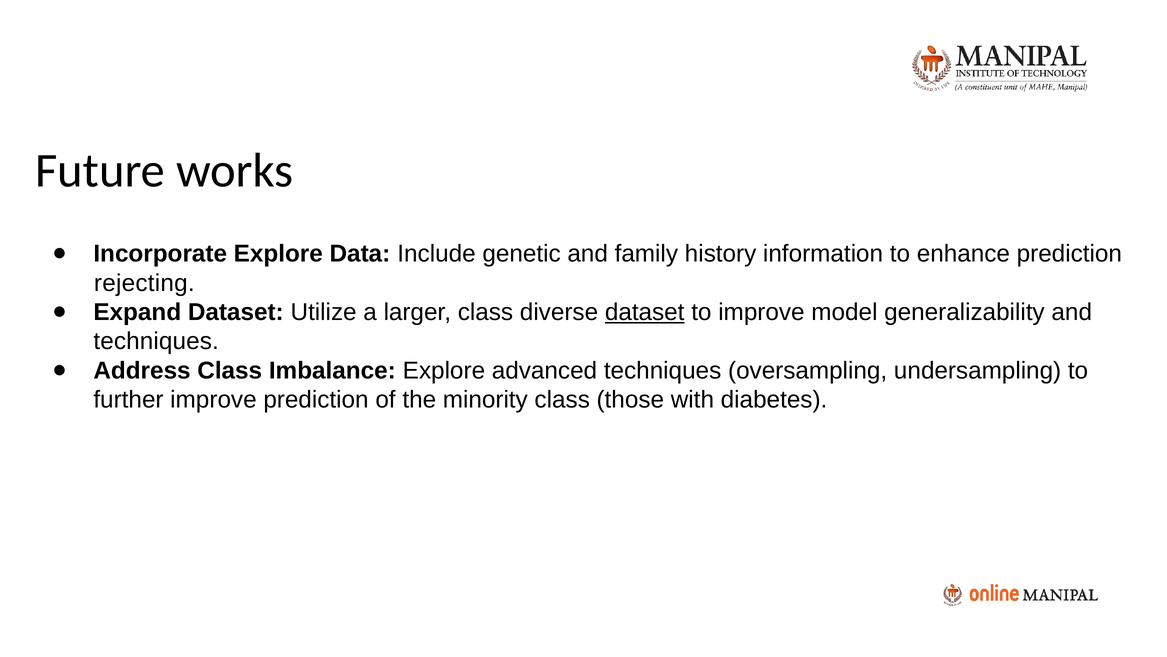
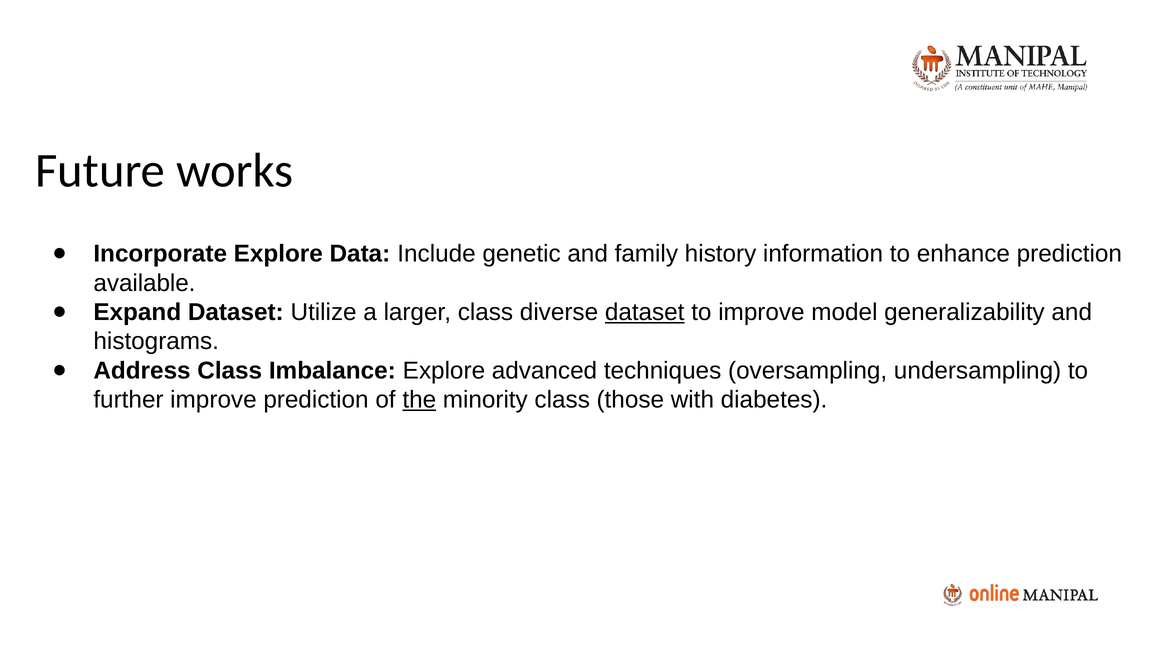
rejecting: rejecting -> available
techniques at (156, 341): techniques -> histograms
the underline: none -> present
